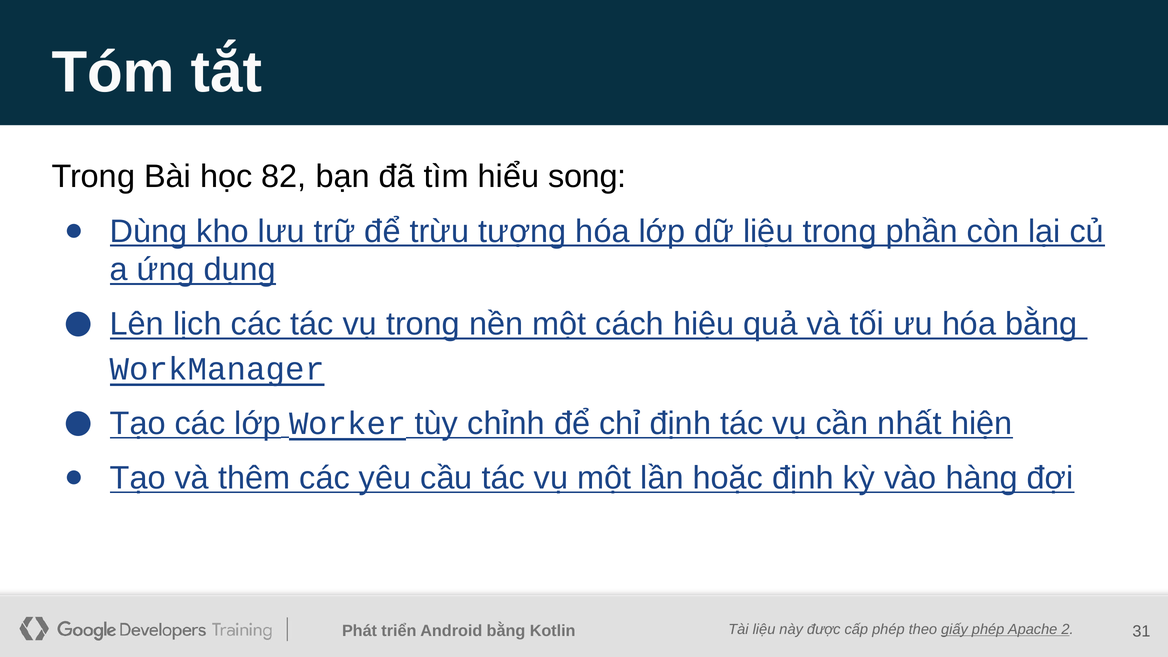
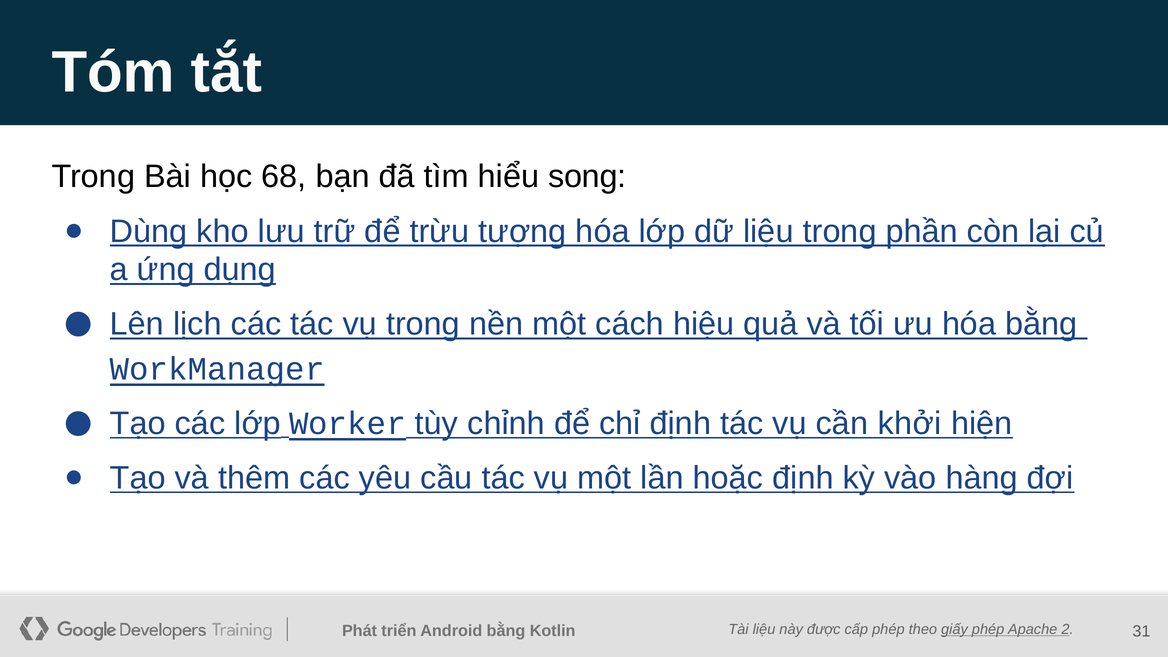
82: 82 -> 68
nhất: nhất -> khởi
